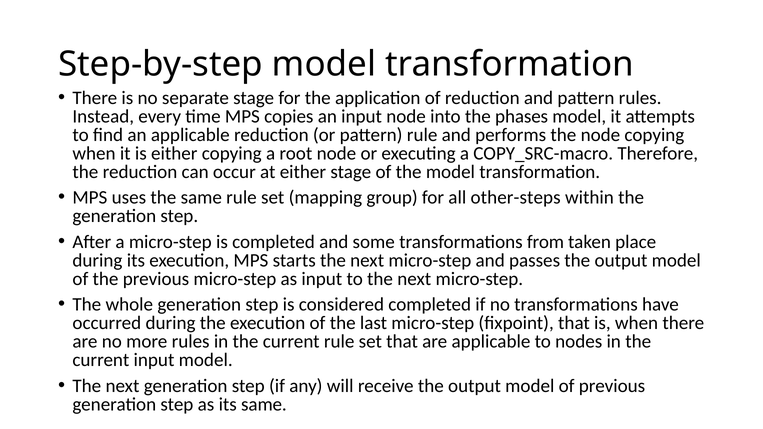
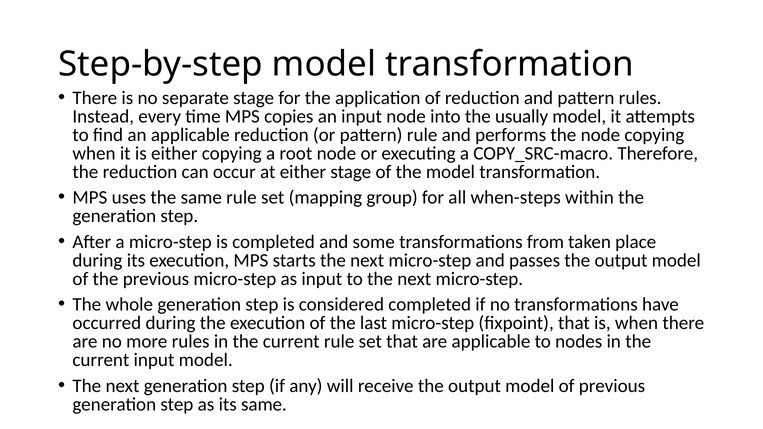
phases: phases -> usually
other-steps: other-steps -> when-steps
